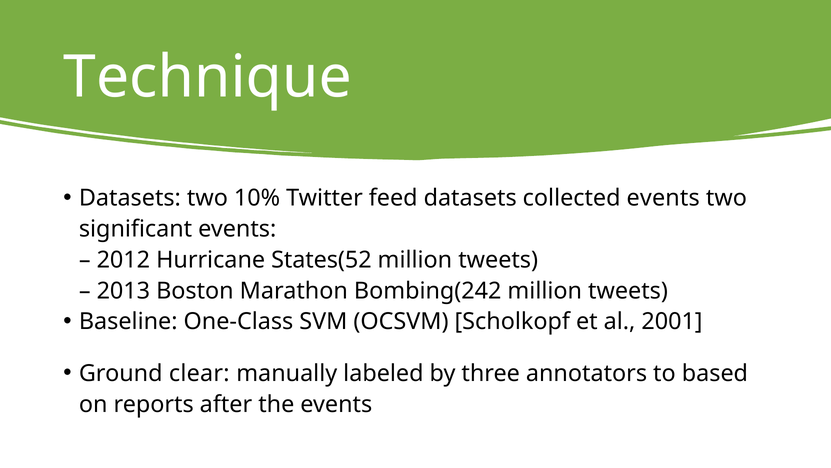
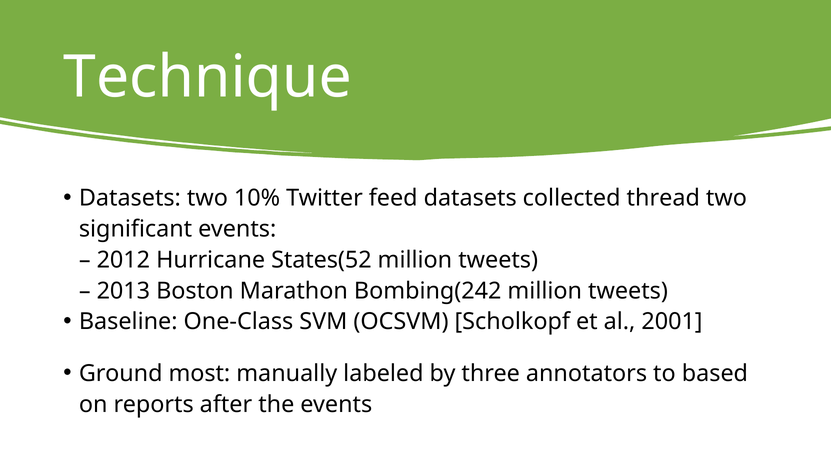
collected events: events -> thread
clear: clear -> most
